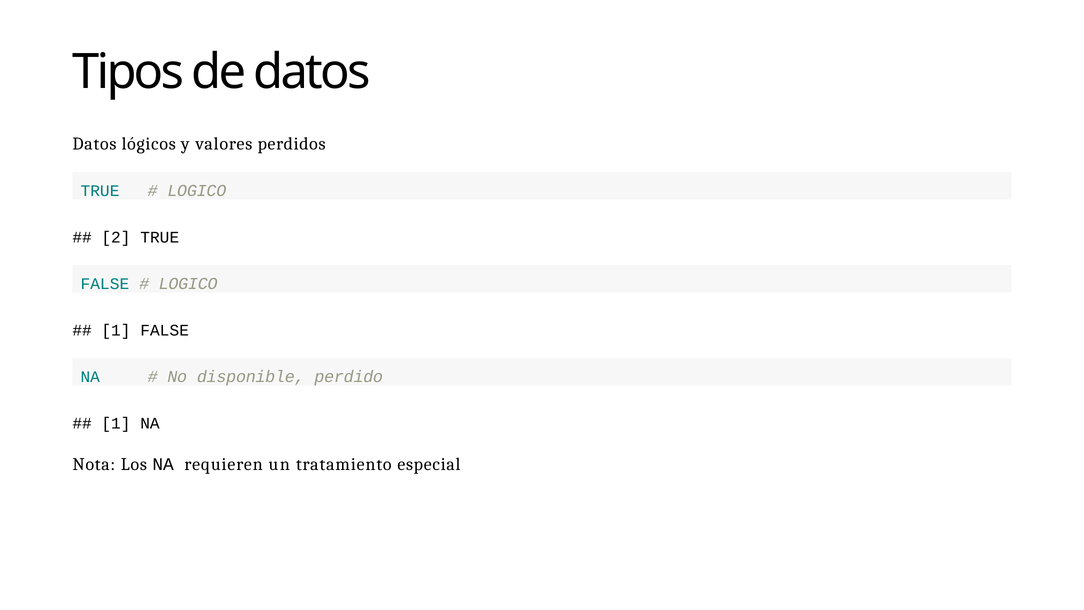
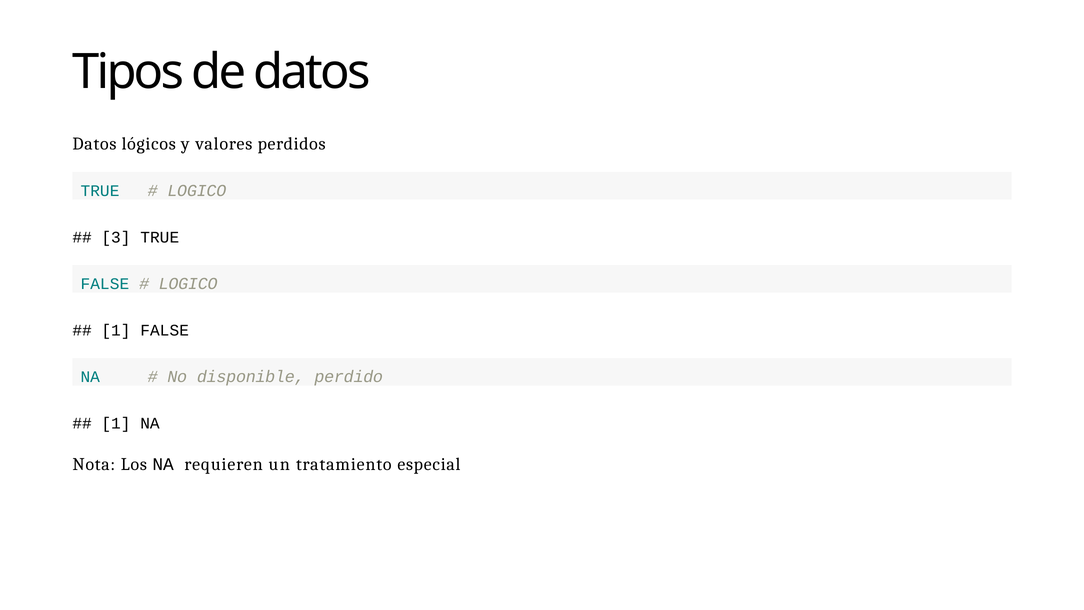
2: 2 -> 3
